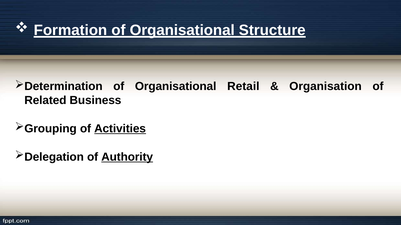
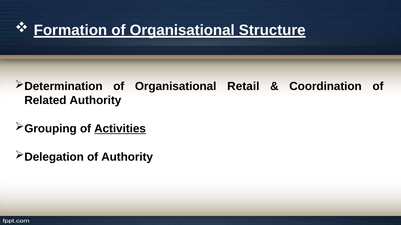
Organisation: Organisation -> Coordination
Related Business: Business -> Authority
Authority at (127, 157) underline: present -> none
